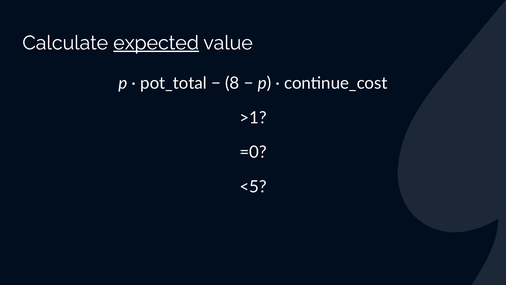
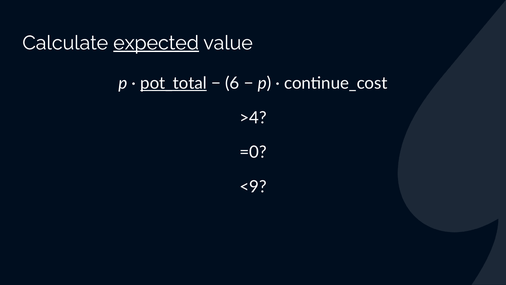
pot_total underline: none -> present
8: 8 -> 6
>1: >1 -> >4
<5: <5 -> <9
